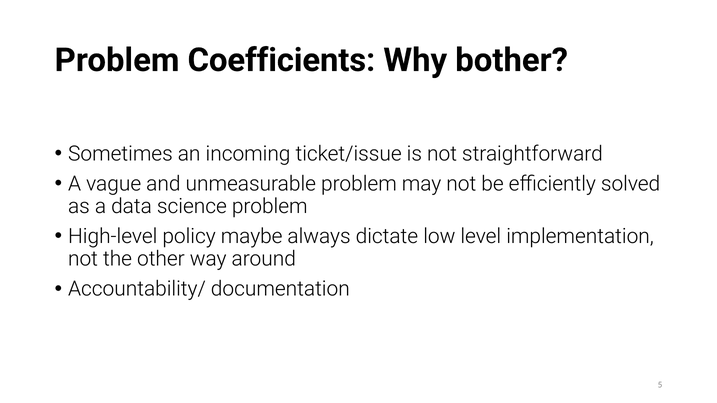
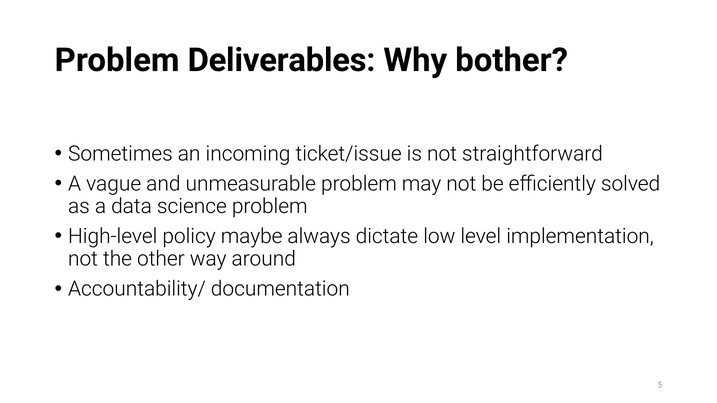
Coefficients: Coefficients -> Deliverables
